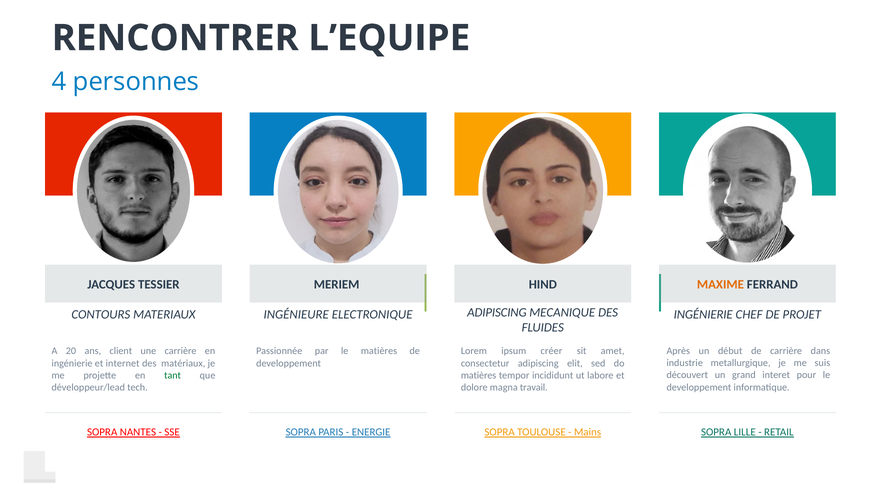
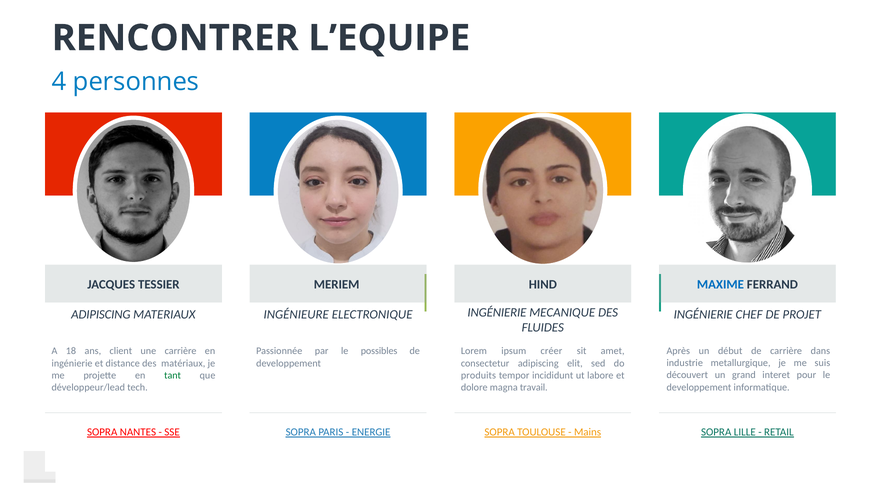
MAXIME colour: orange -> blue
ADIPISCING at (497, 312): ADIPISCING -> INGÉNIERIE
CONTOURS at (101, 314): CONTOURS -> ADIPISCING
20: 20 -> 18
le matières: matières -> possibles
internet: internet -> distance
matières at (479, 375): matières -> produits
